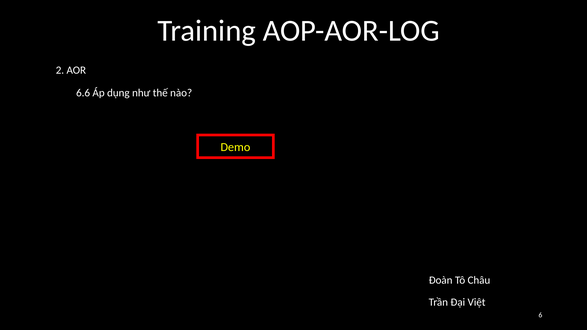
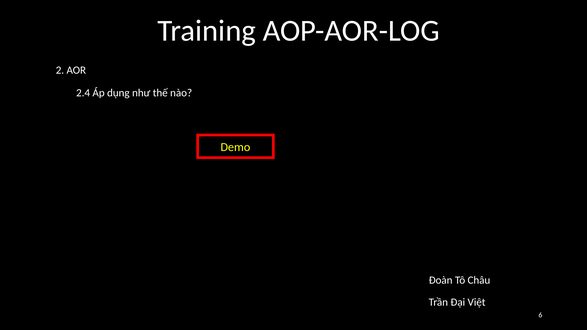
6.6: 6.6 -> 2.4
